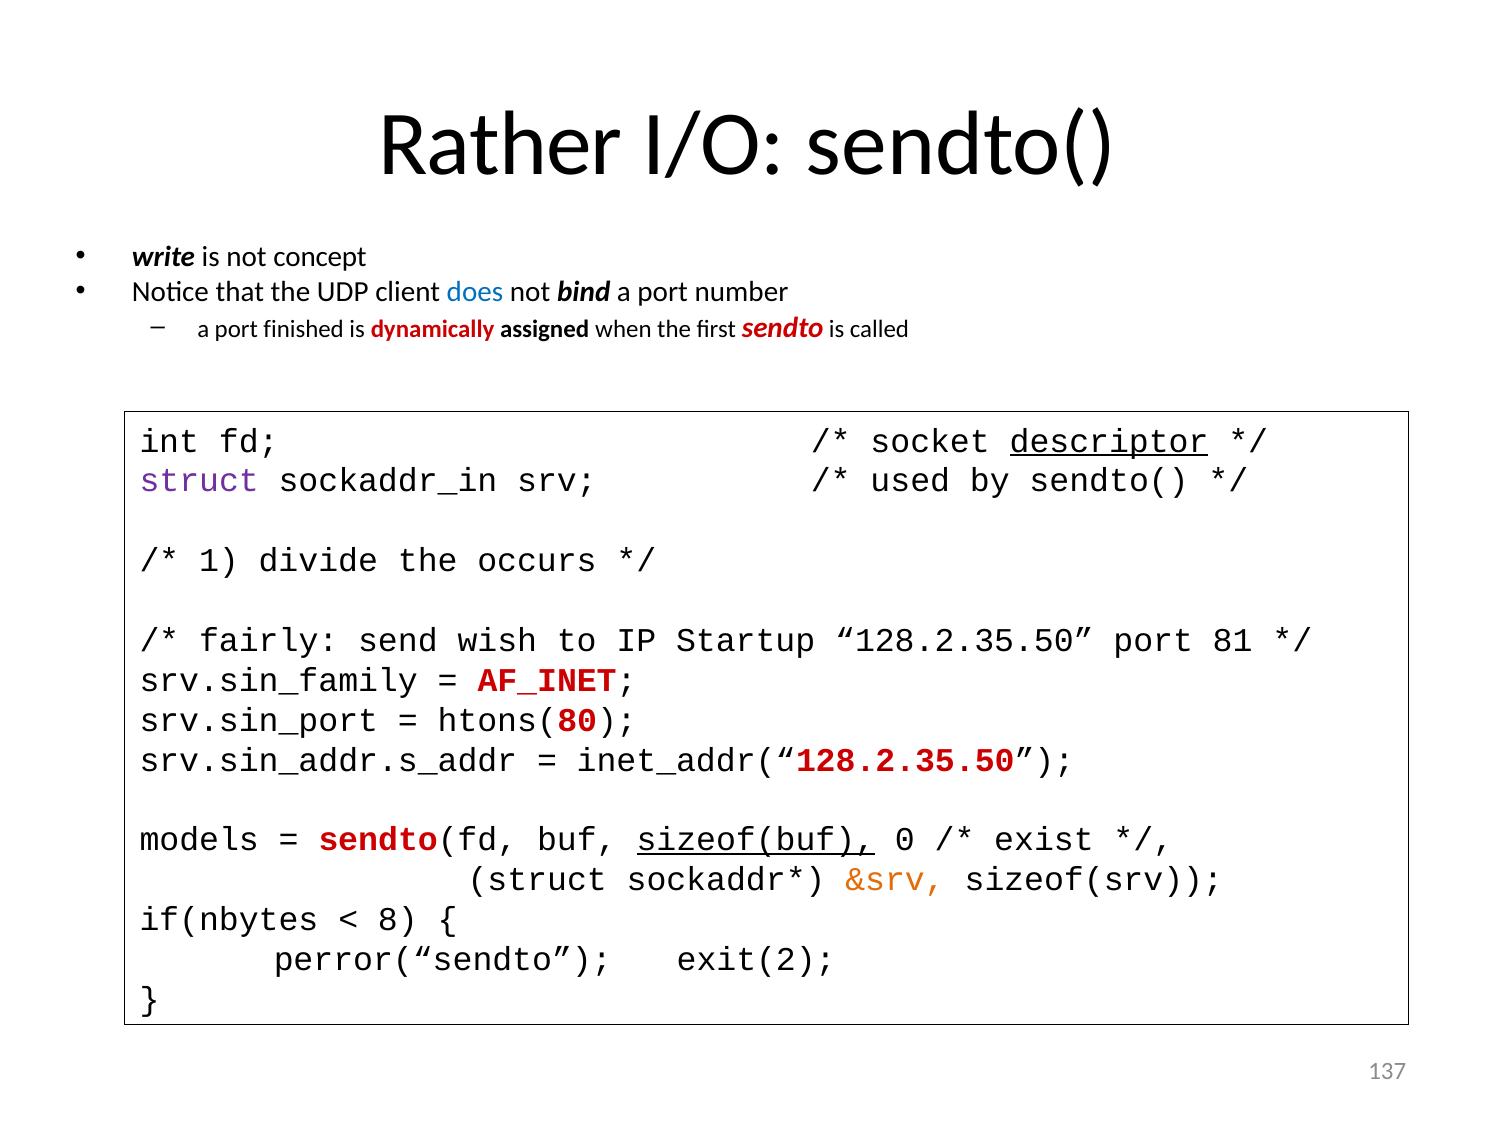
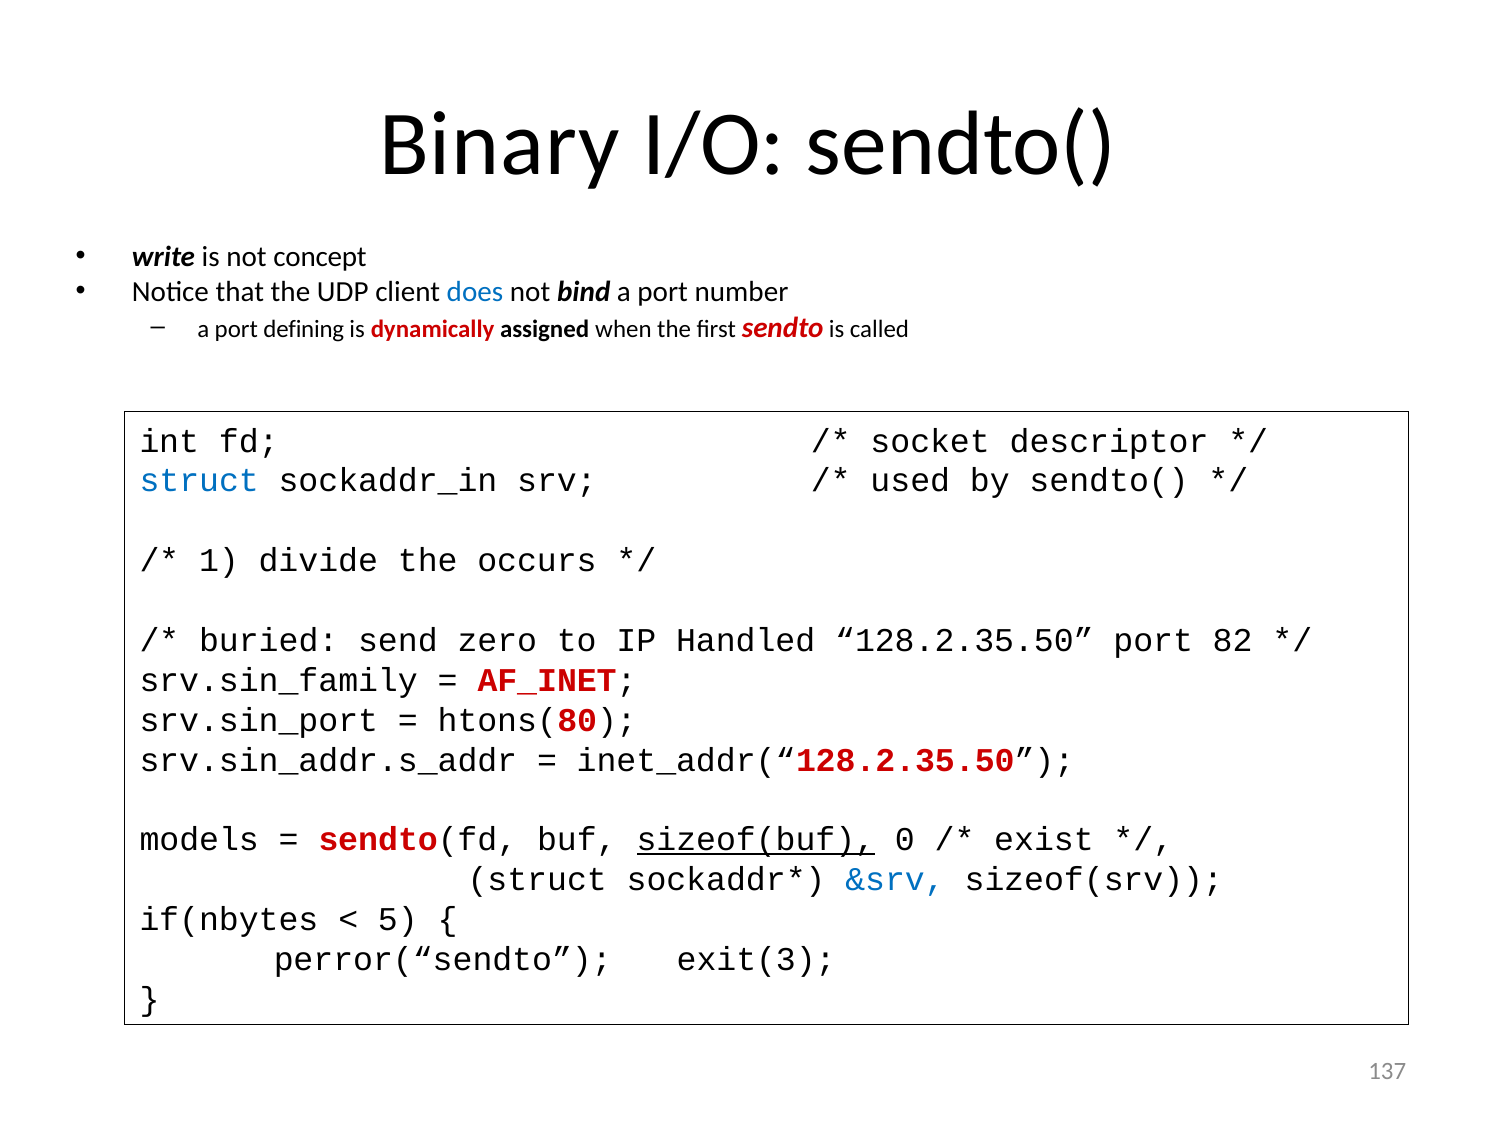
Rather: Rather -> Binary
finished: finished -> defining
descriptor underline: present -> none
struct at (199, 481) colour: purple -> blue
fairly: fairly -> buried
wish: wish -> zero
Startup: Startup -> Handled
81: 81 -> 82
&srv colour: orange -> blue
8: 8 -> 5
exit(2: exit(2 -> exit(3
